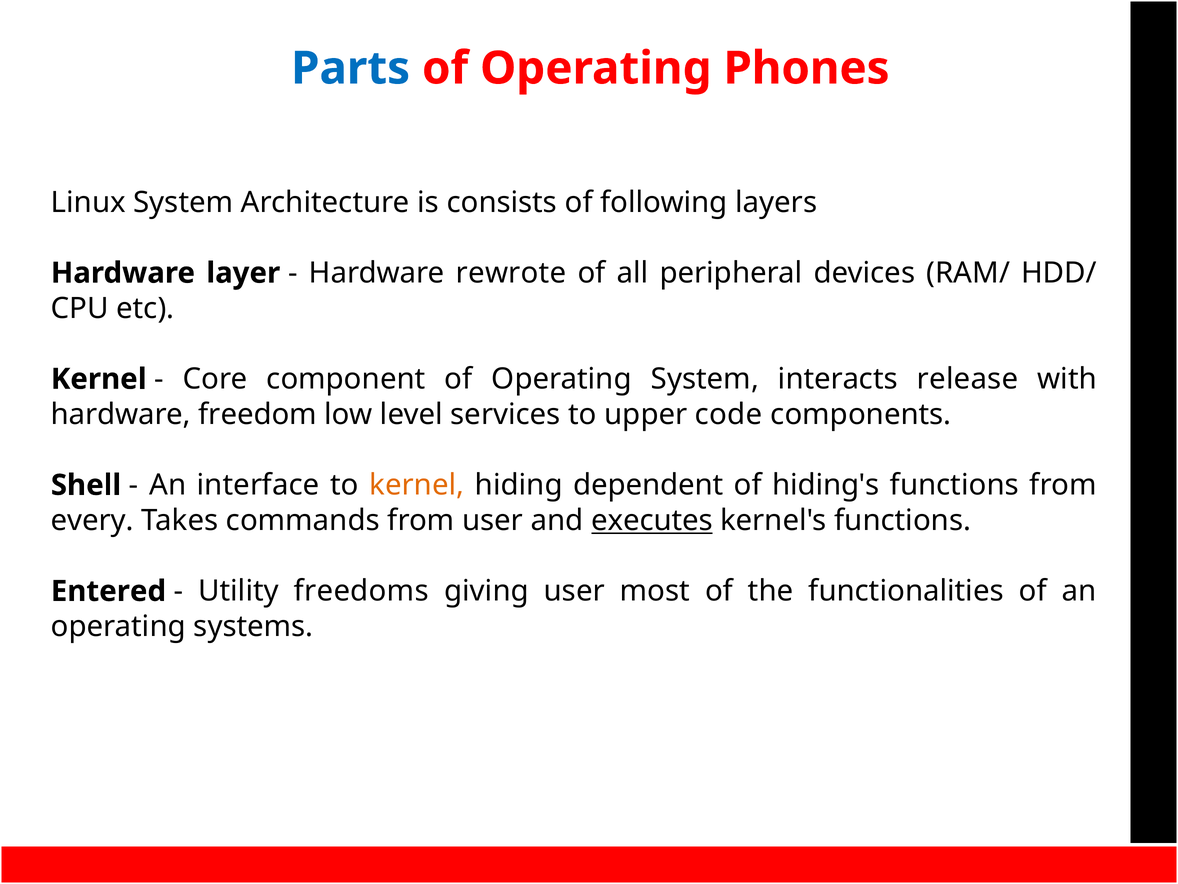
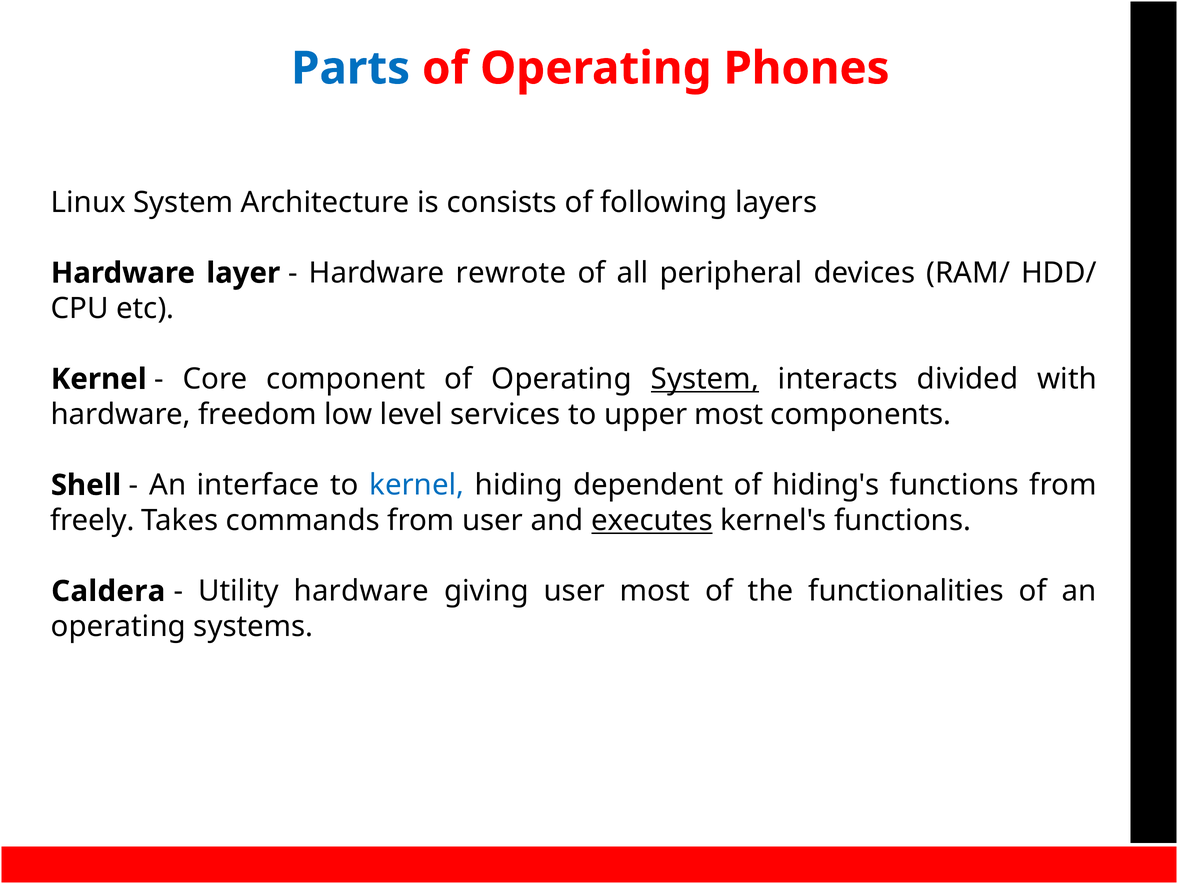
System at (705, 379) underline: none -> present
release: release -> divided
upper code: code -> most
kernel at (417, 485) colour: orange -> blue
every: every -> freely
Entered: Entered -> Caldera
Utility freedoms: freedoms -> hardware
